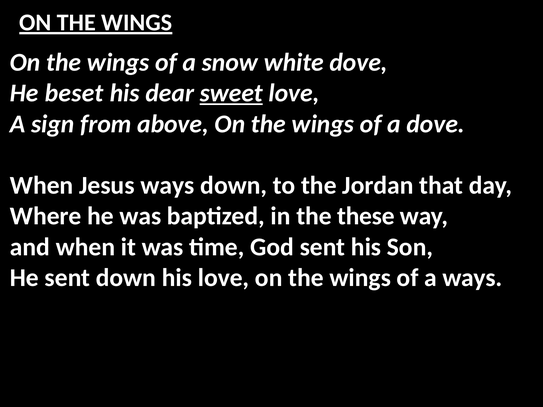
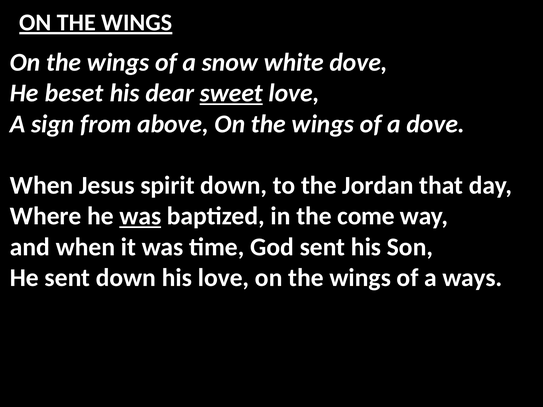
Jesus ways: ways -> spirit
was at (140, 216) underline: none -> present
these: these -> come
